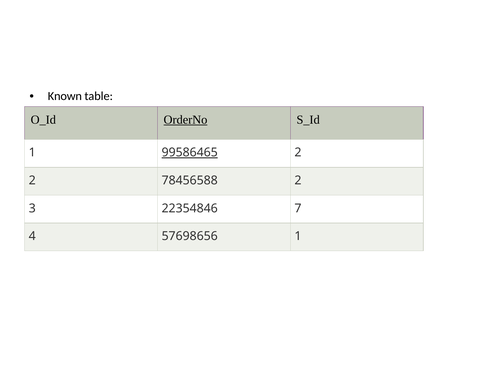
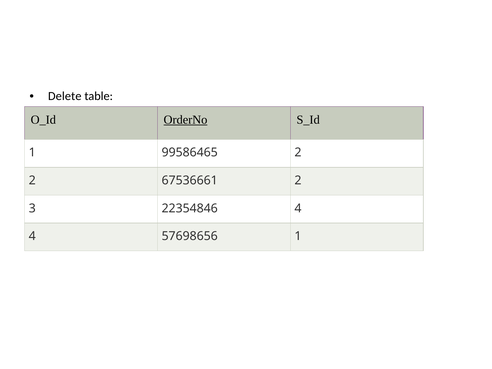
Known: Known -> Delete
99586465 underline: present -> none
78456588: 78456588 -> 67536661
22354846 7: 7 -> 4
